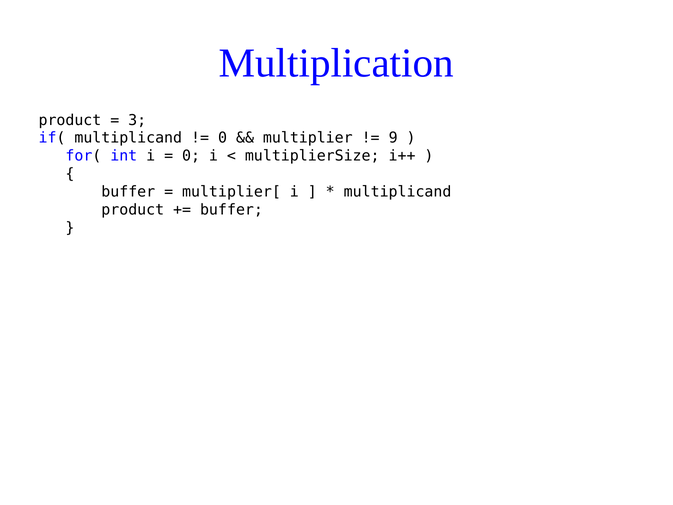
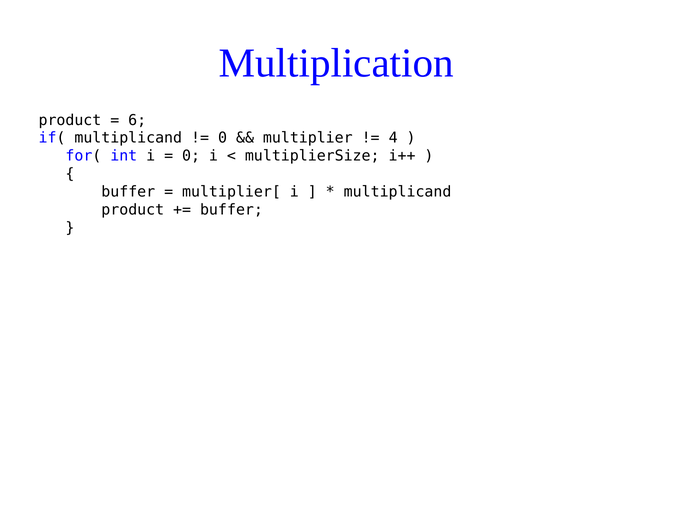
3: 3 -> 6
9: 9 -> 4
